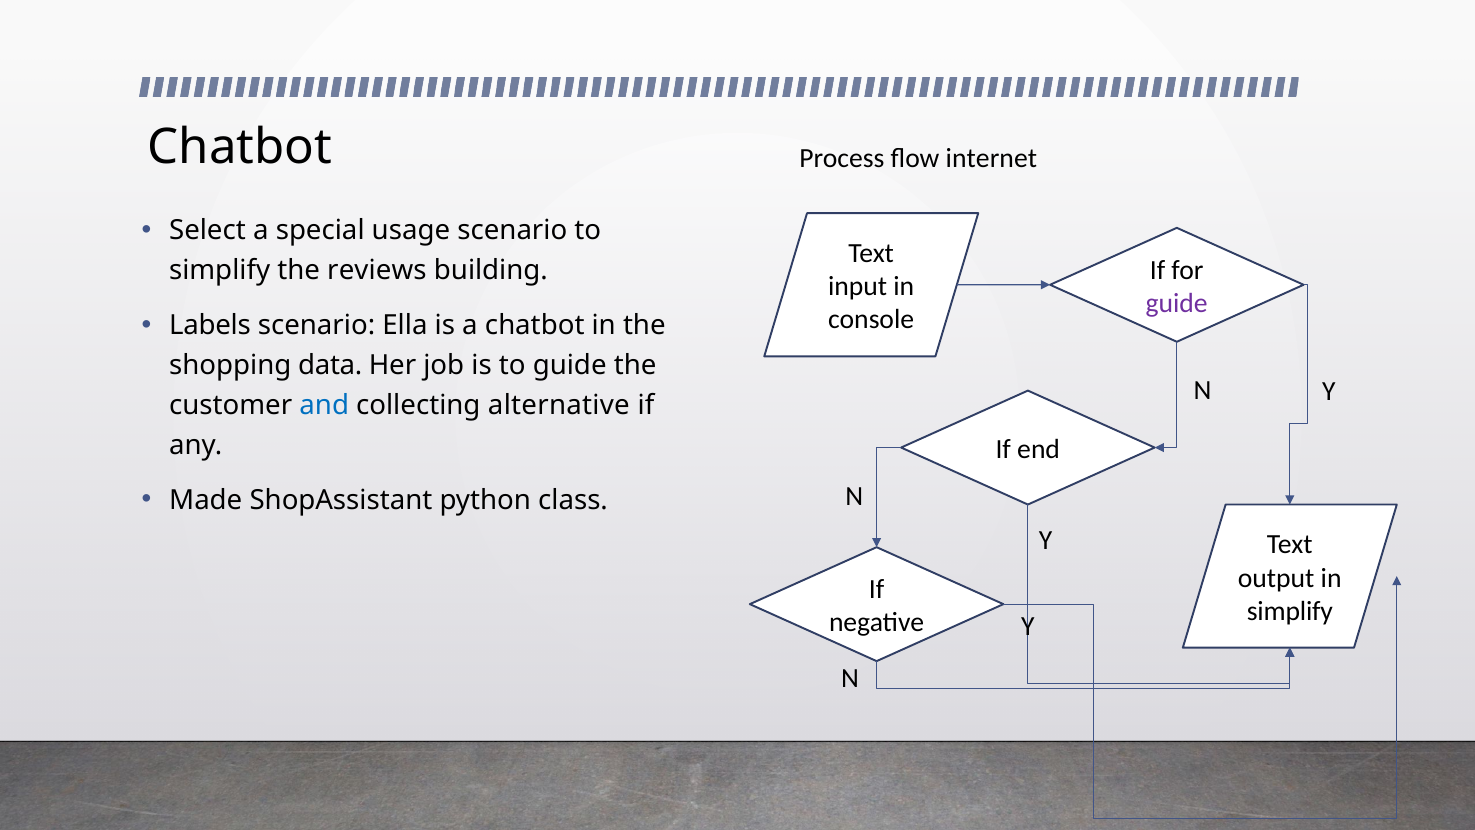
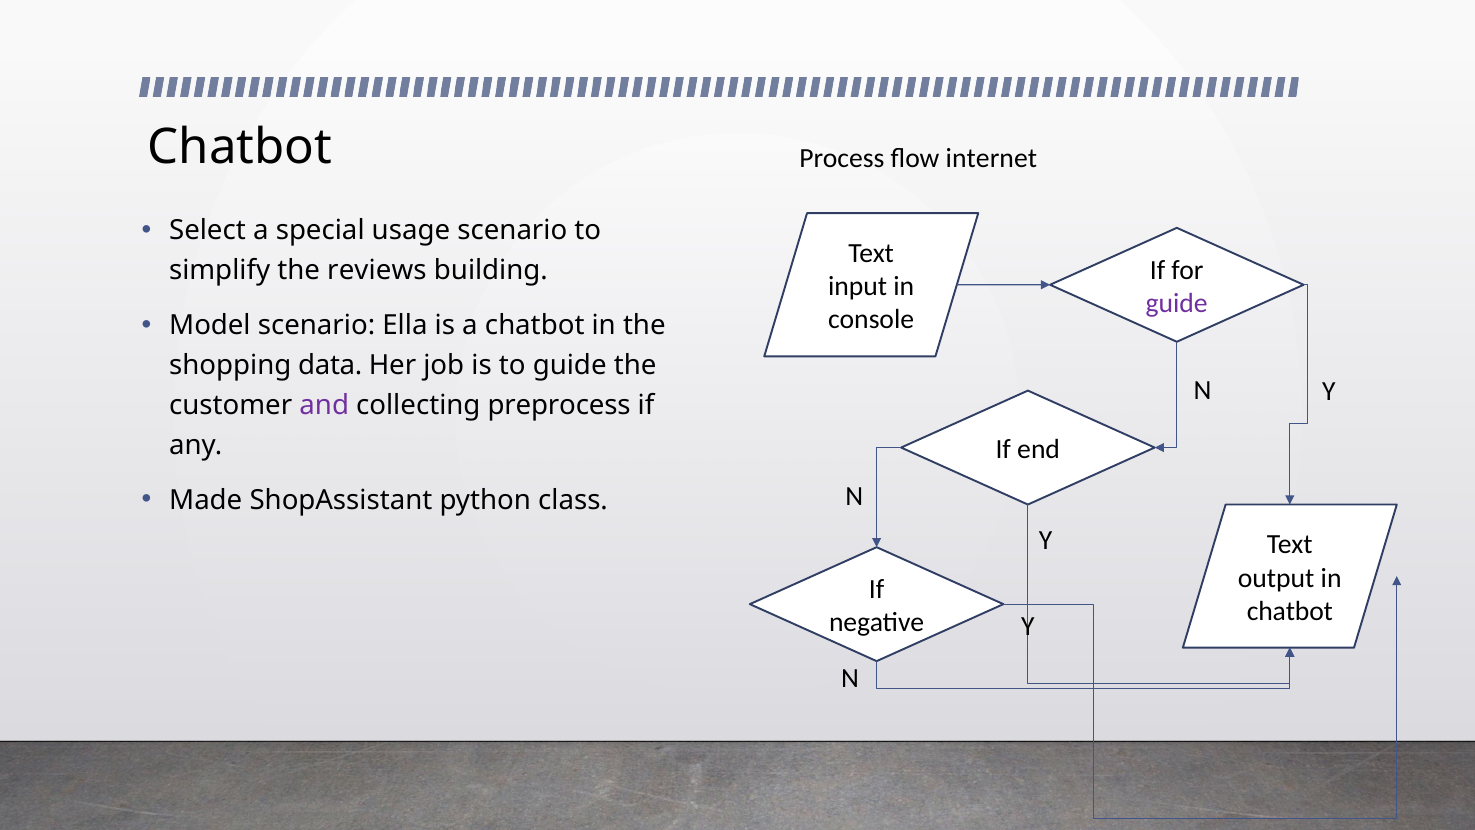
Labels: Labels -> Model
and colour: blue -> purple
alternative: alternative -> preprocess
simplify at (1290, 611): simplify -> chatbot
